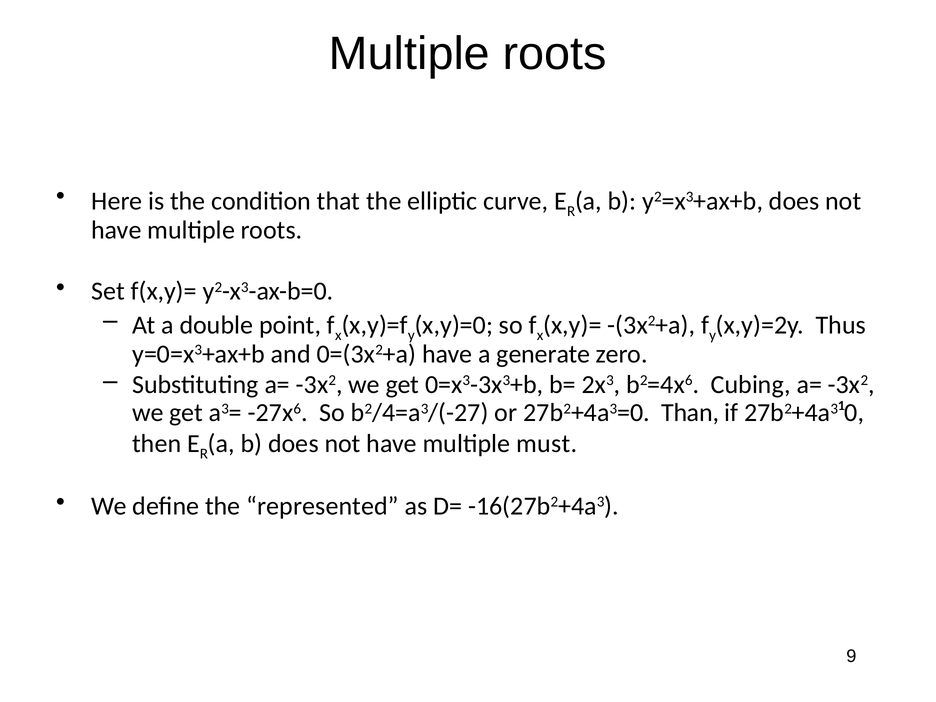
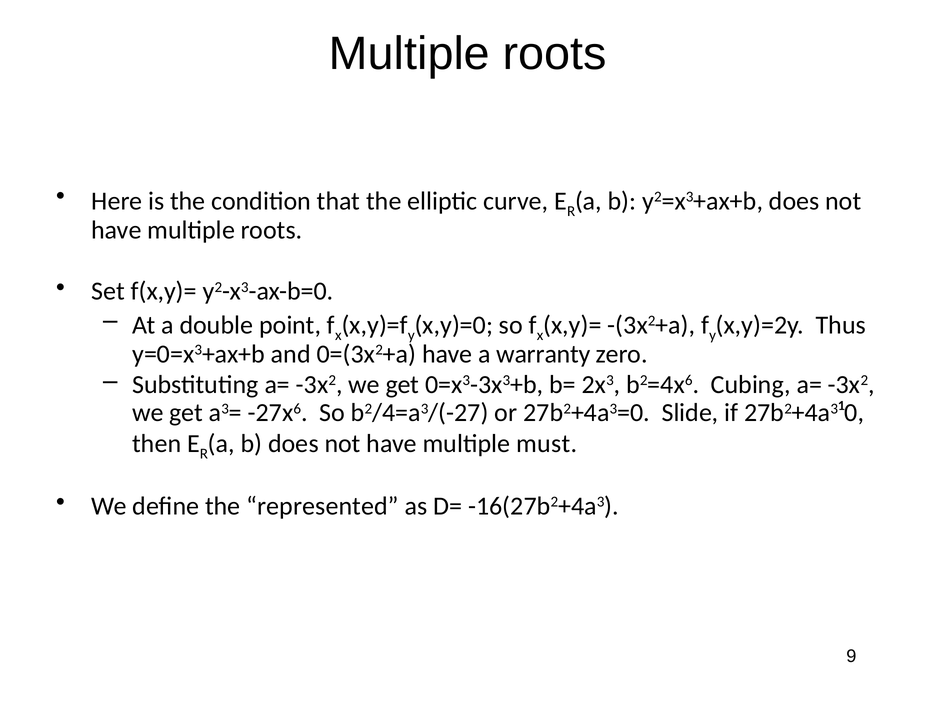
generate: generate -> warranty
Than: Than -> Slide
